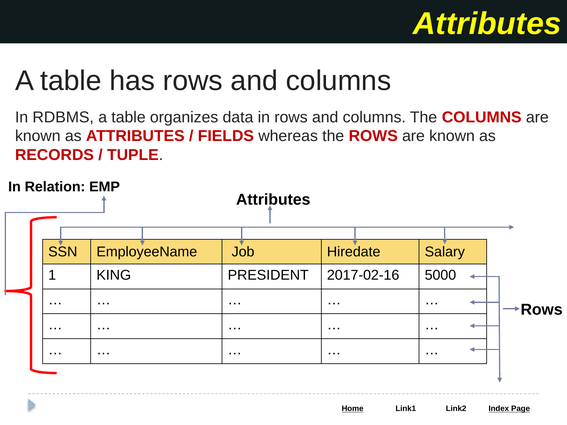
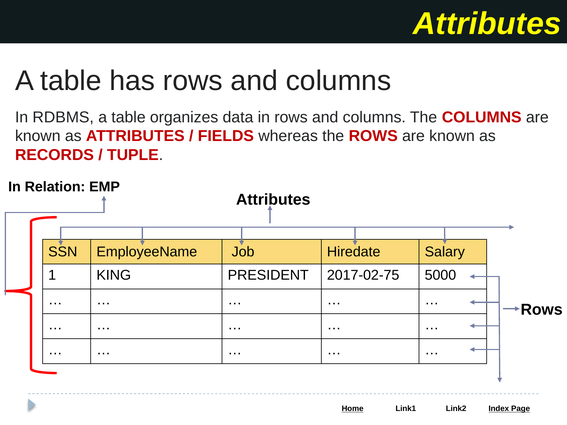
2017-02-16: 2017-02-16 -> 2017-02-75
